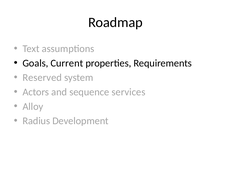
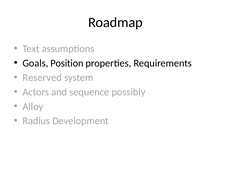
Current: Current -> Position
services: services -> possibly
